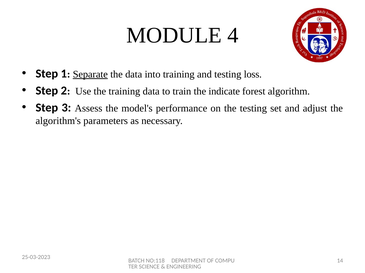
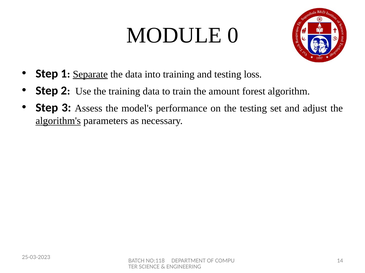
4: 4 -> 0
indicate: indicate -> amount
algorithm's underline: none -> present
